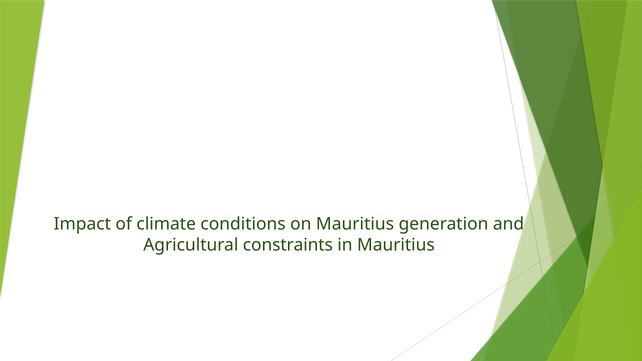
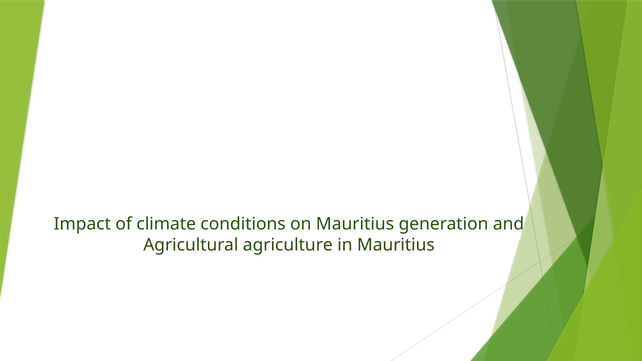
constraints: constraints -> agriculture
